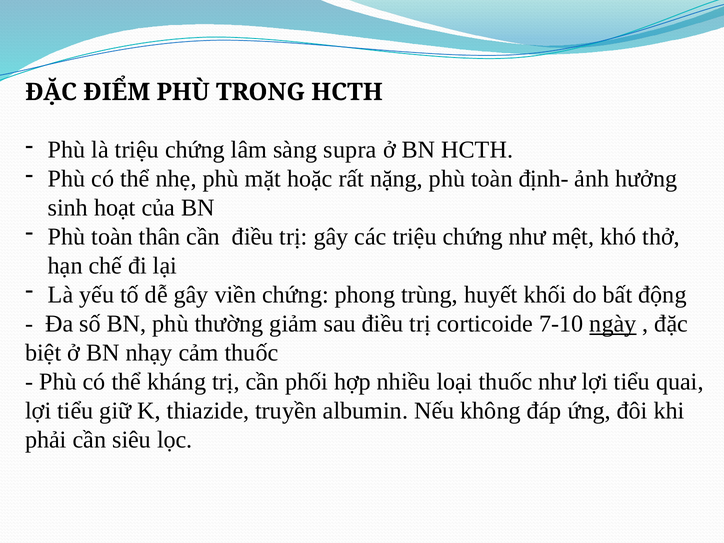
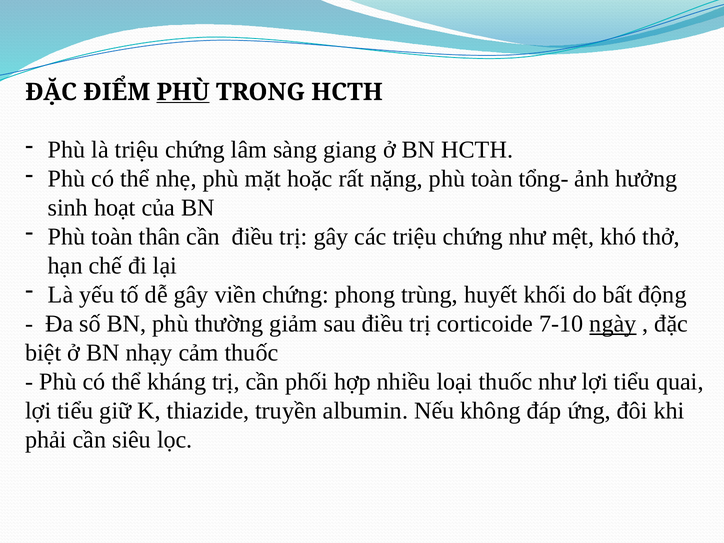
PHÙ at (183, 92) underline: none -> present
supra: supra -> giang
định-: định- -> tổng-
